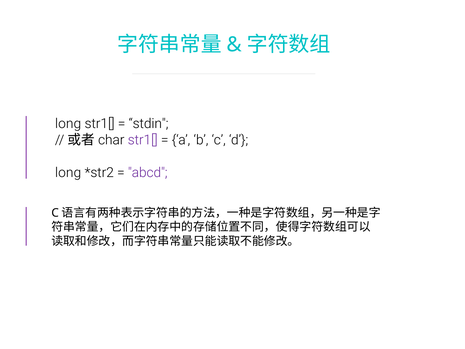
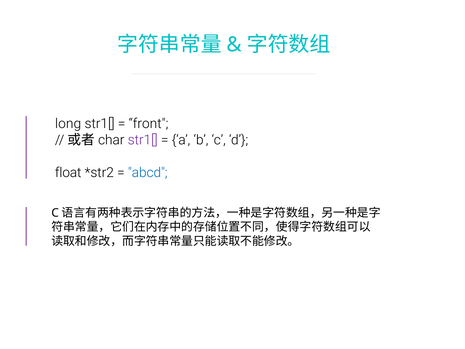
stdin: stdin -> front
long at (68, 173): long -> float
abcd colour: purple -> blue
